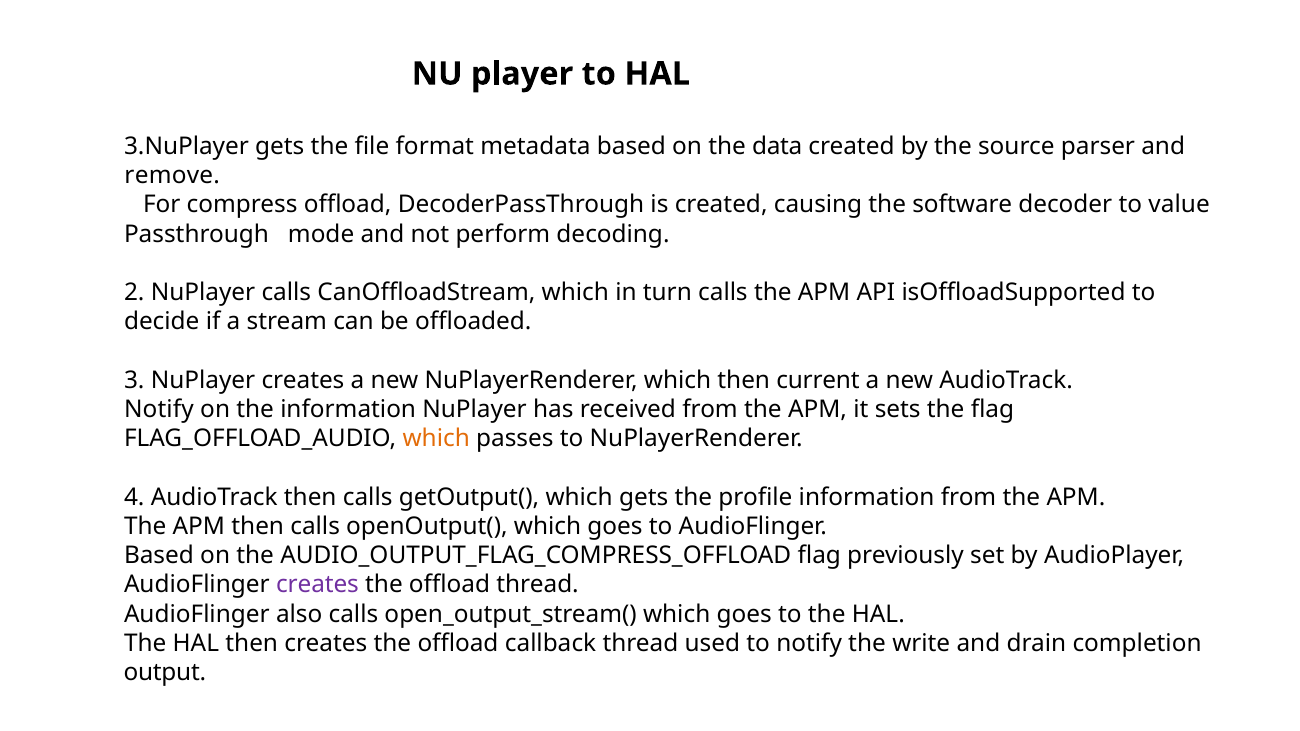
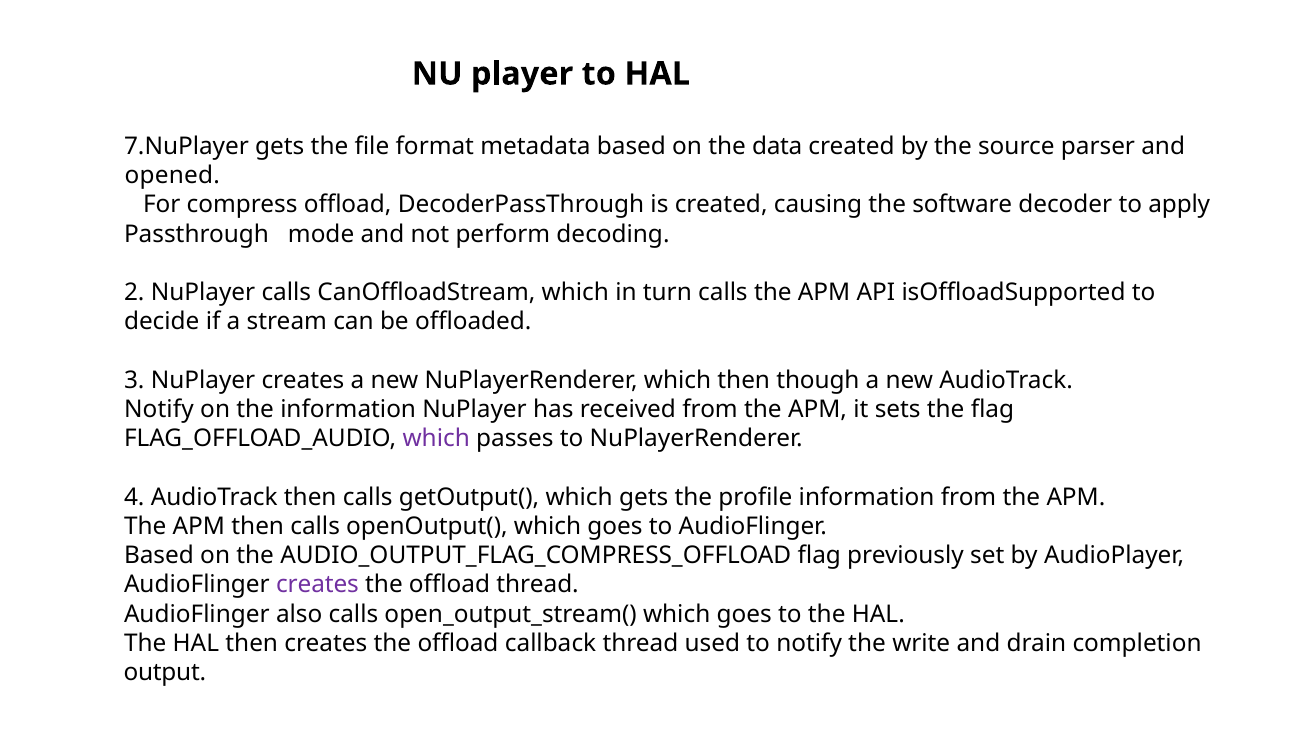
3.NuPlayer: 3.NuPlayer -> 7.NuPlayer
remove: remove -> opened
value: value -> apply
current: current -> though
which at (436, 439) colour: orange -> purple
